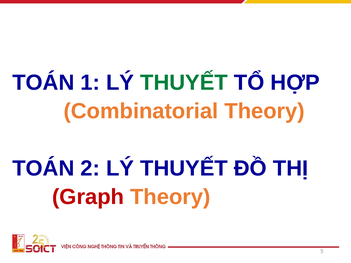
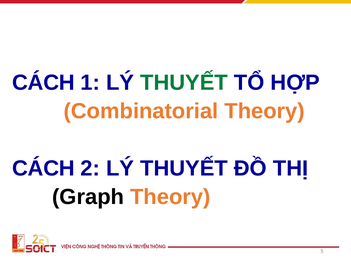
TOÁN at (43, 83): TOÁN -> CÁCH
TOÁN at (43, 168): TOÁN -> CÁCH
Graph colour: red -> black
